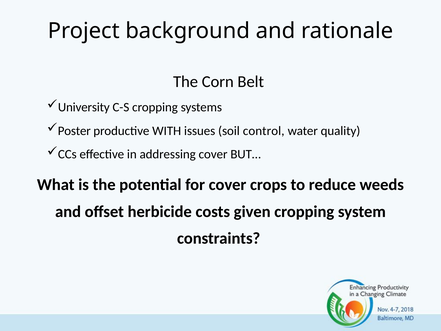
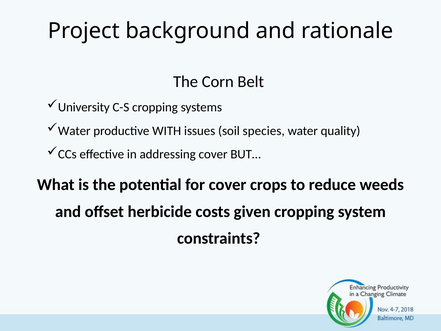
Poster at (74, 131): Poster -> Water
control: control -> species
